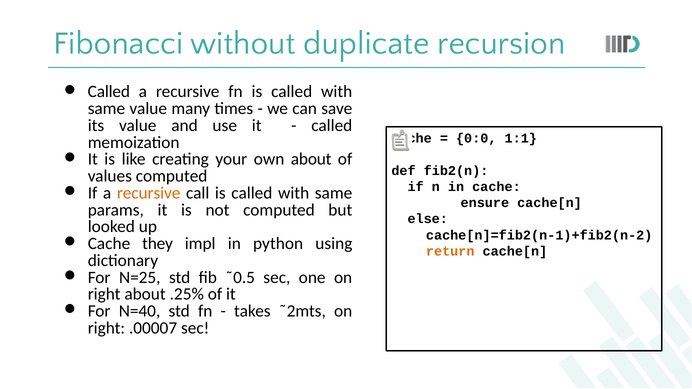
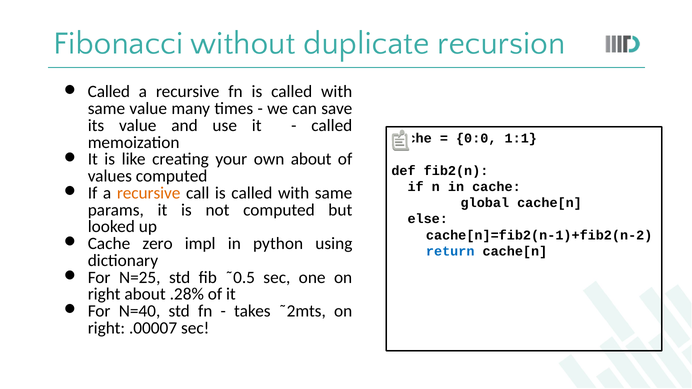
ensure: ensure -> global
they: they -> zero
return colour: orange -> blue
.25%: .25% -> .28%
